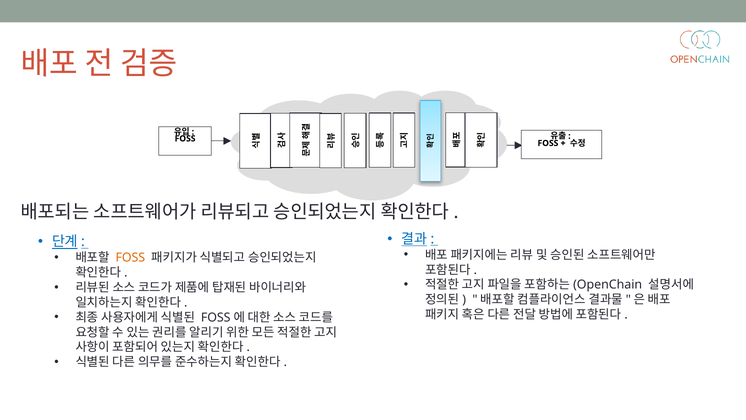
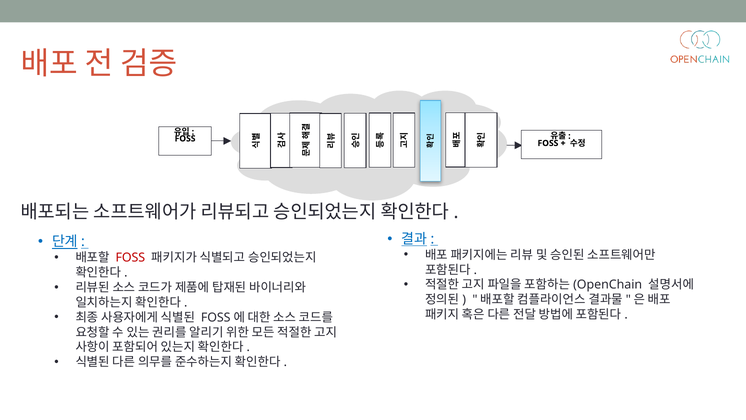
FOSS at (130, 258) colour: orange -> red
